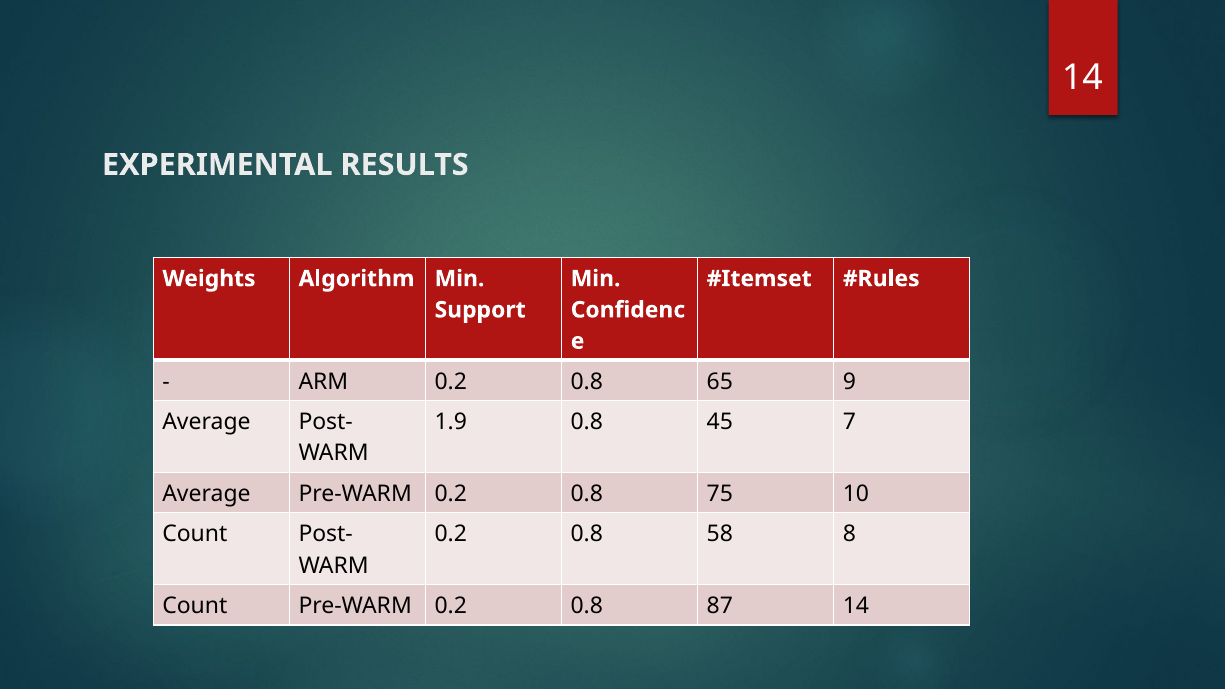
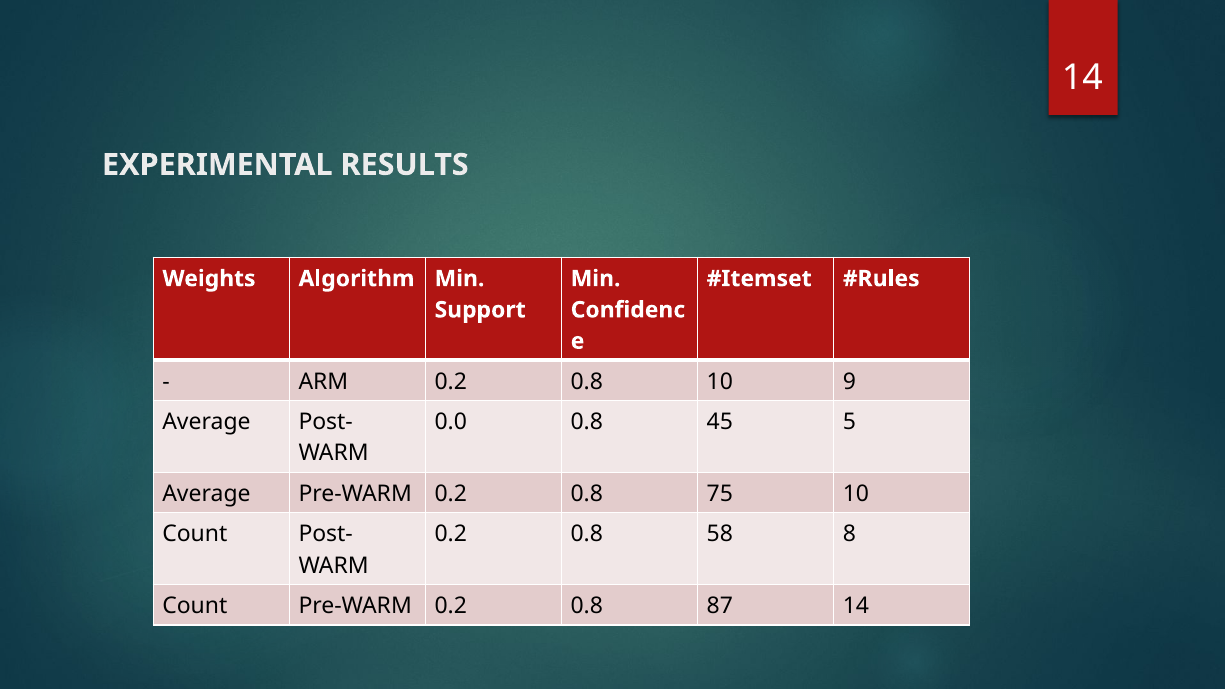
0.8 65: 65 -> 10
1.9: 1.9 -> 0.0
7: 7 -> 5
